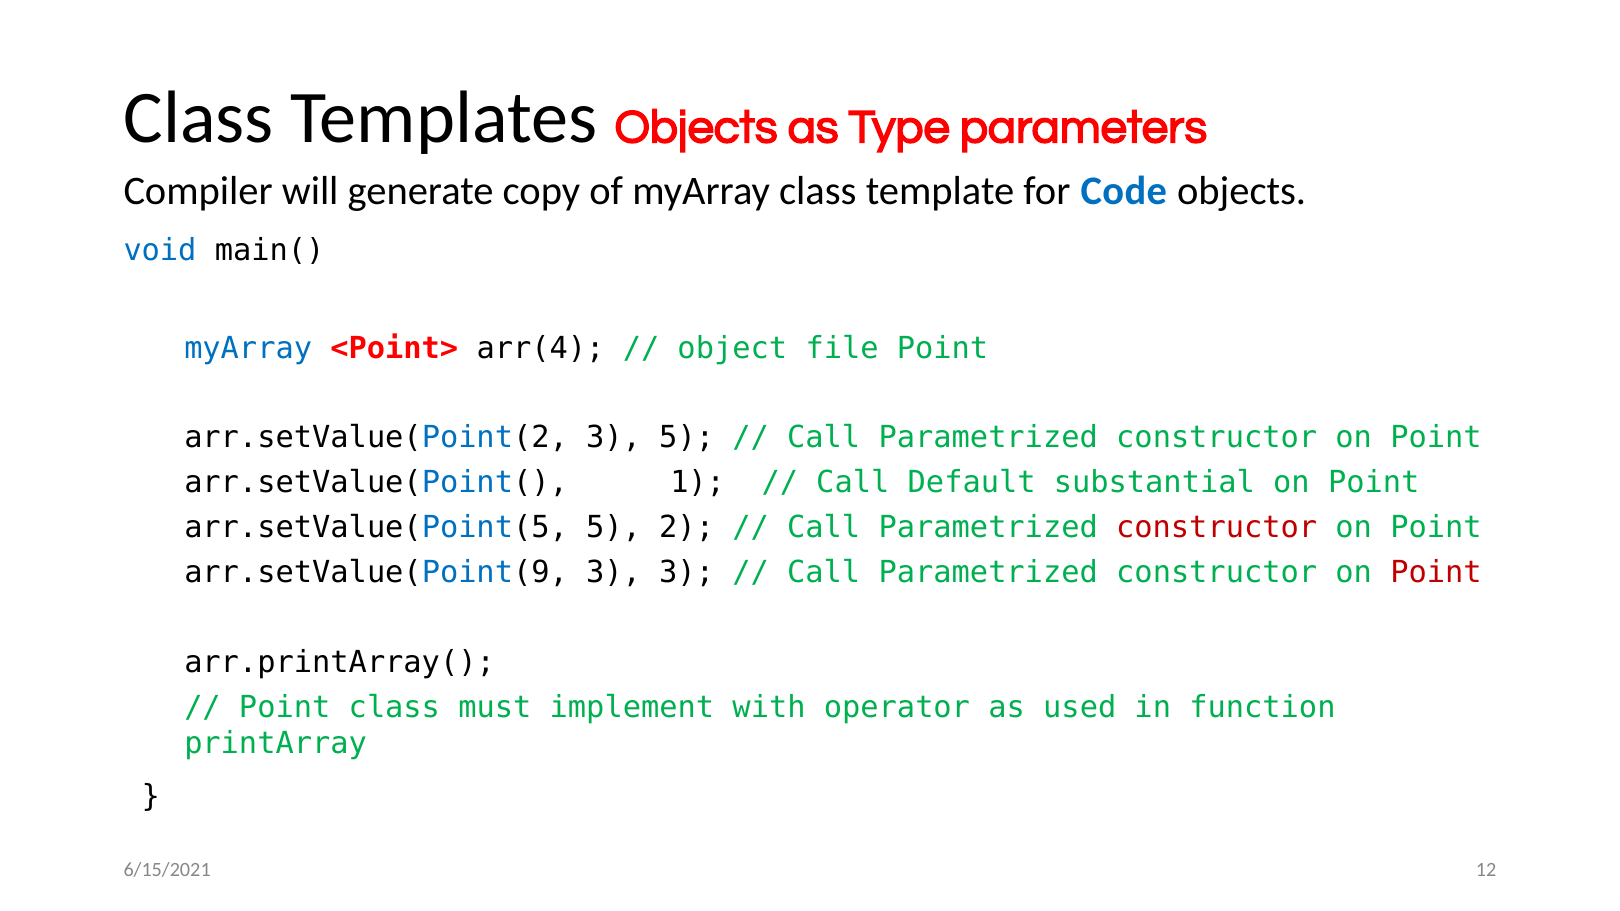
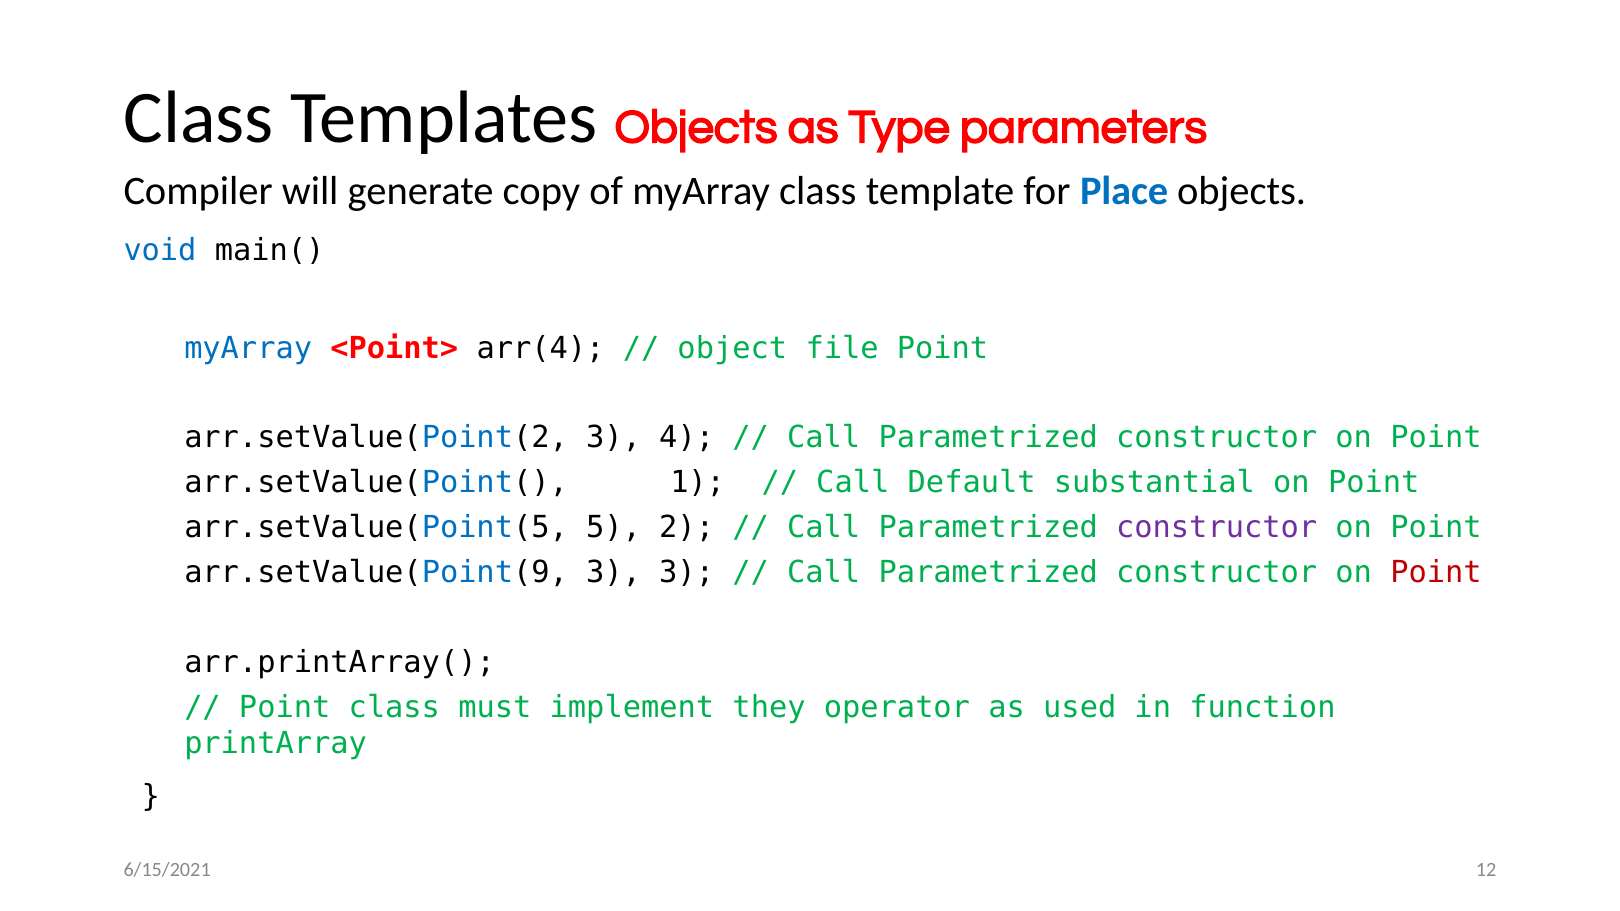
Code: Code -> Place
3 5: 5 -> 4
constructor at (1217, 528) colour: red -> purple
with: with -> they
